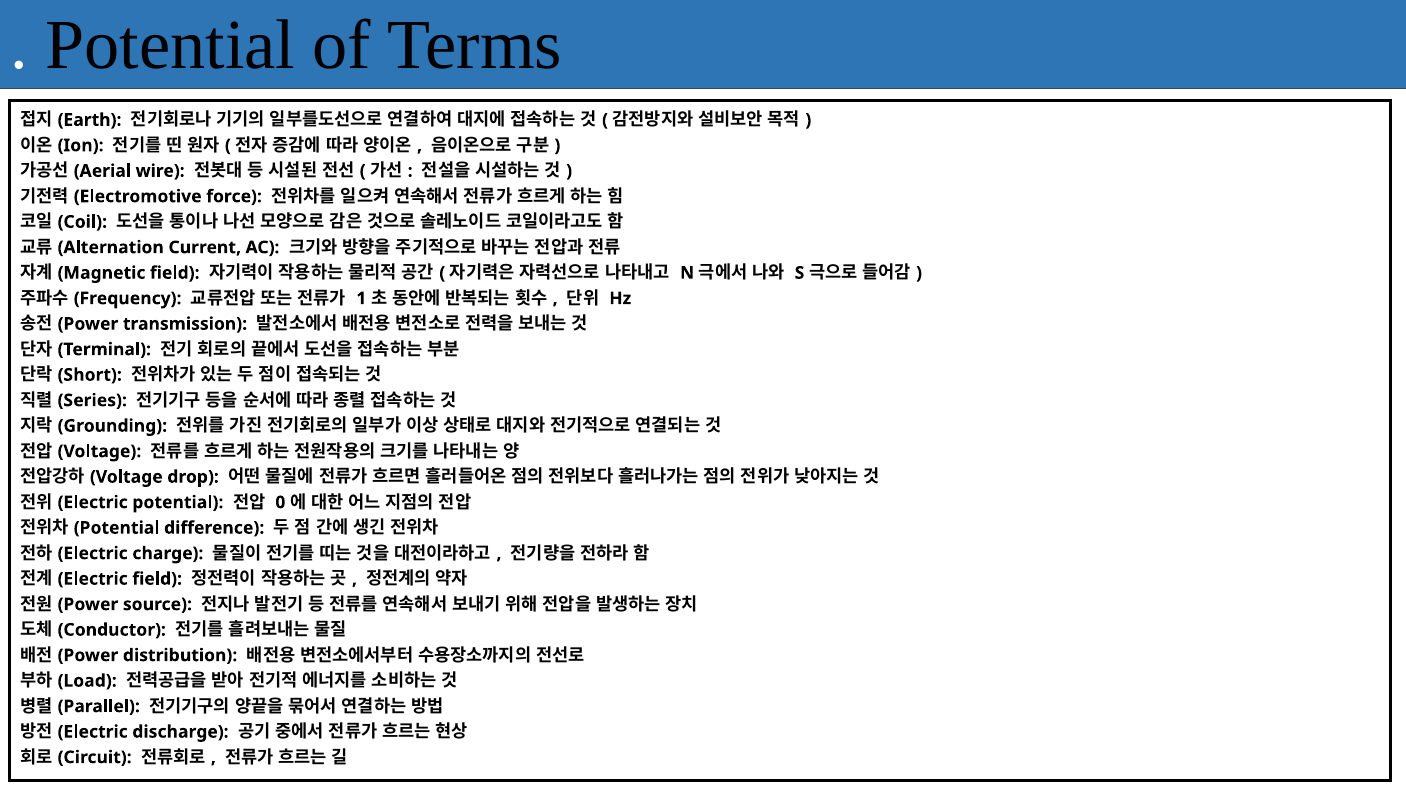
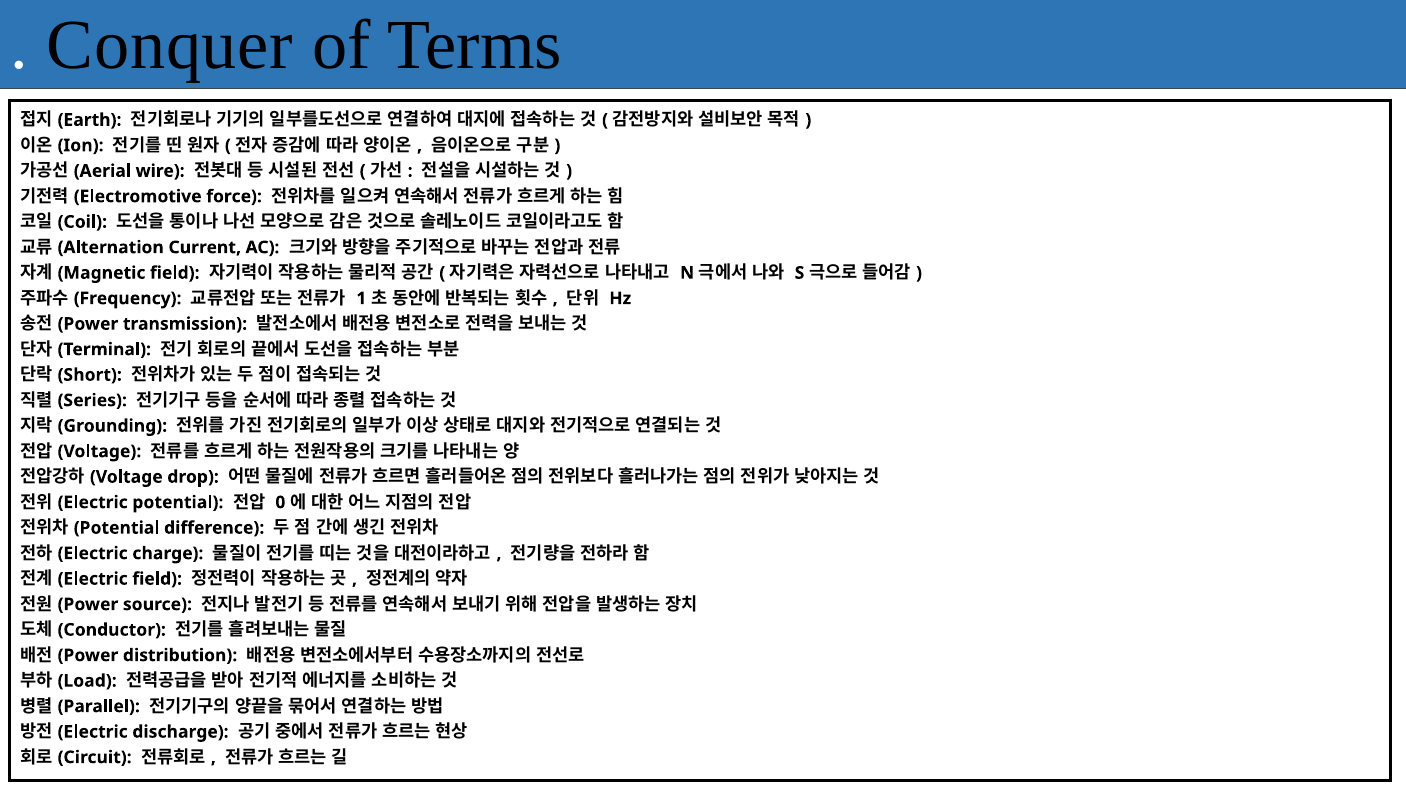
Potential at (170, 46): Potential -> Conquer
